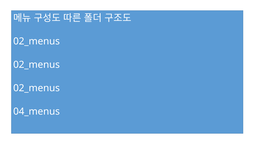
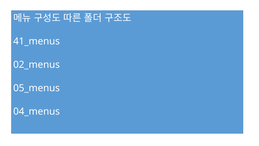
02_menus at (37, 41): 02_menus -> 41_menus
02_menus at (37, 88): 02_menus -> 05_menus
